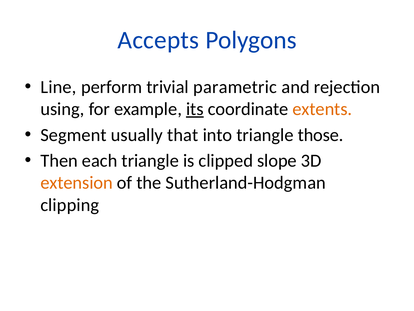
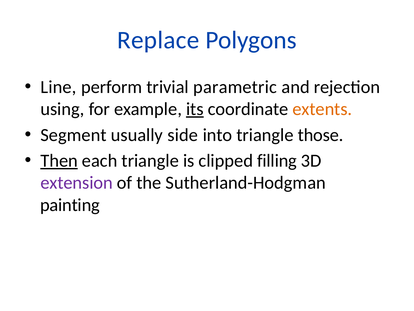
Accepts: Accepts -> Replace
that: that -> side
Then underline: none -> present
slope: slope -> filling
extension colour: orange -> purple
clipping: clipping -> painting
